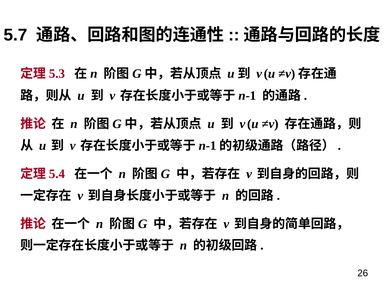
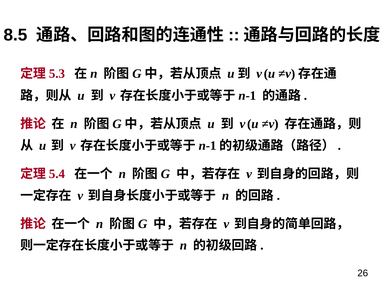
5.7: 5.7 -> 8.5
